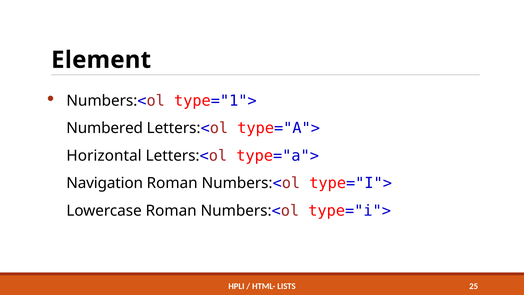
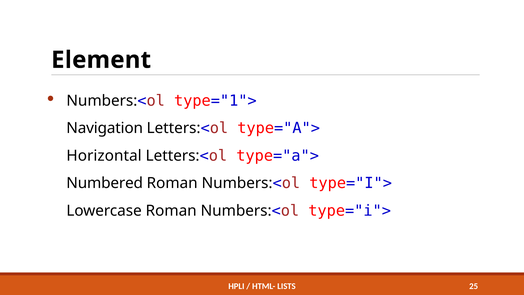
Numbered: Numbered -> Navigation
Navigation: Navigation -> Numbered
